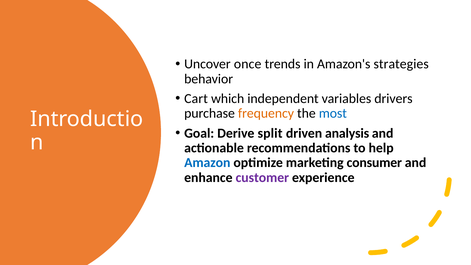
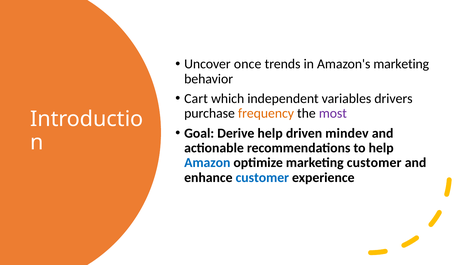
Amazon's strategies: strategies -> marketing
most colour: blue -> purple
Derive split: split -> help
analysis: analysis -> mindev
marketing consumer: consumer -> customer
customer at (262, 178) colour: purple -> blue
